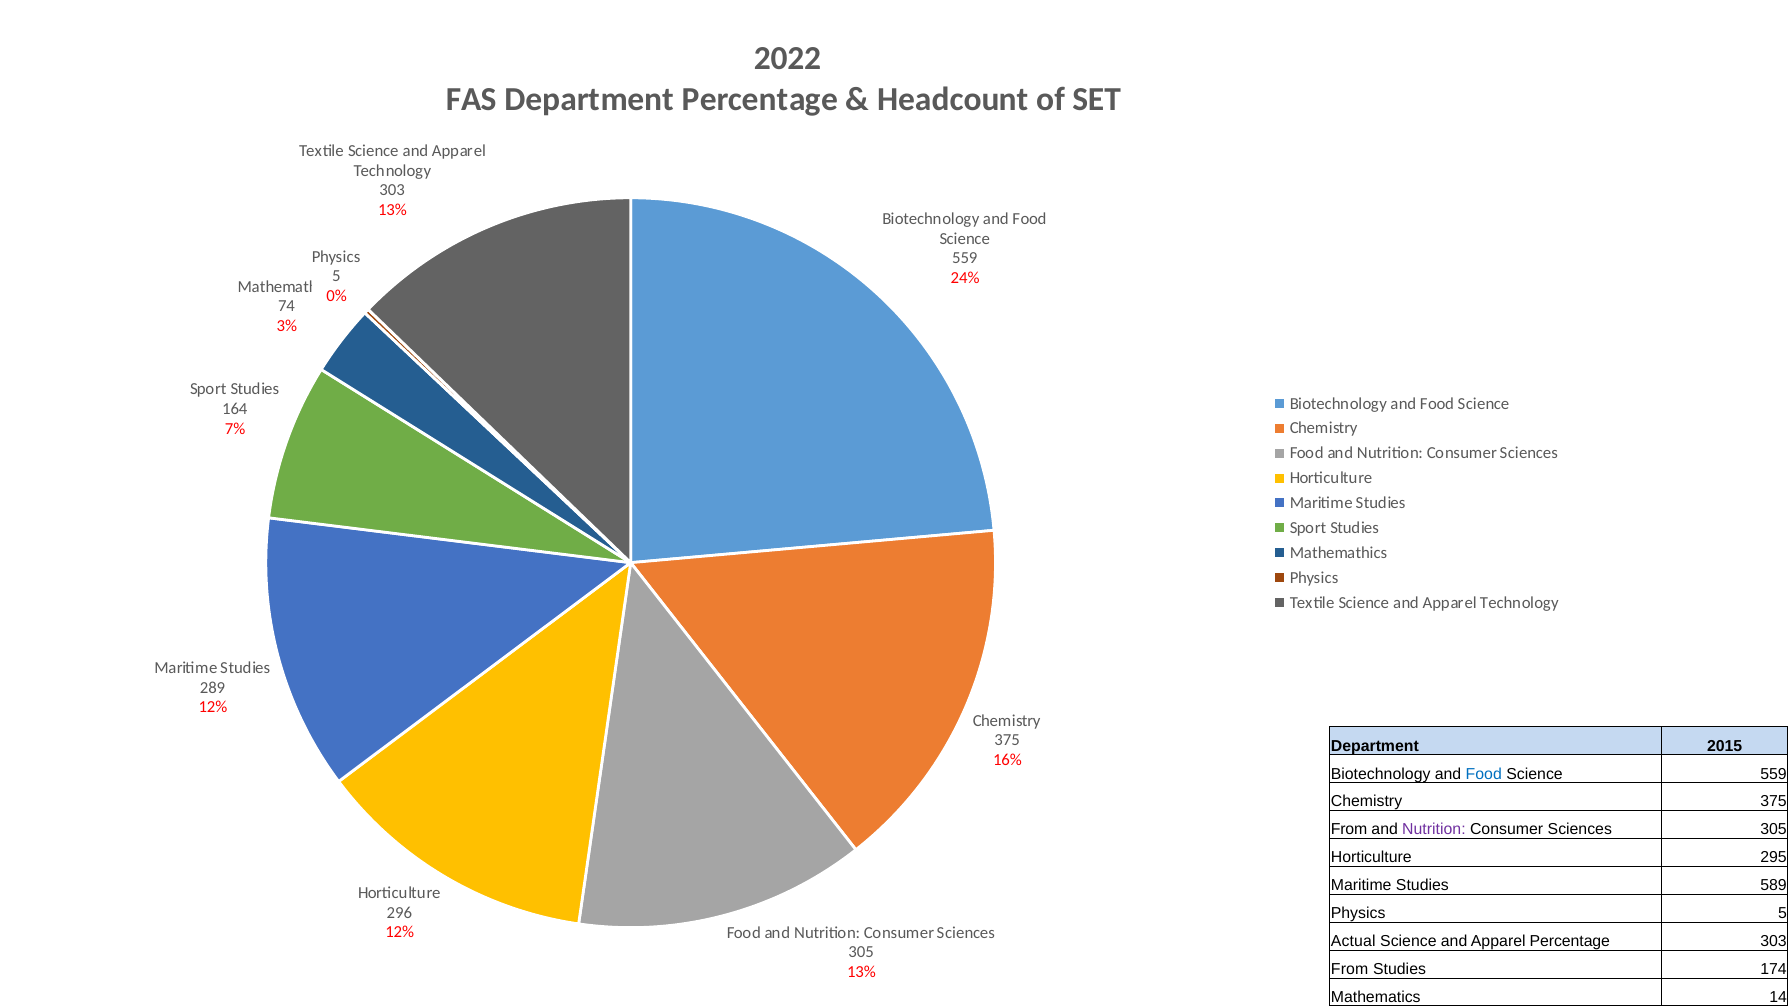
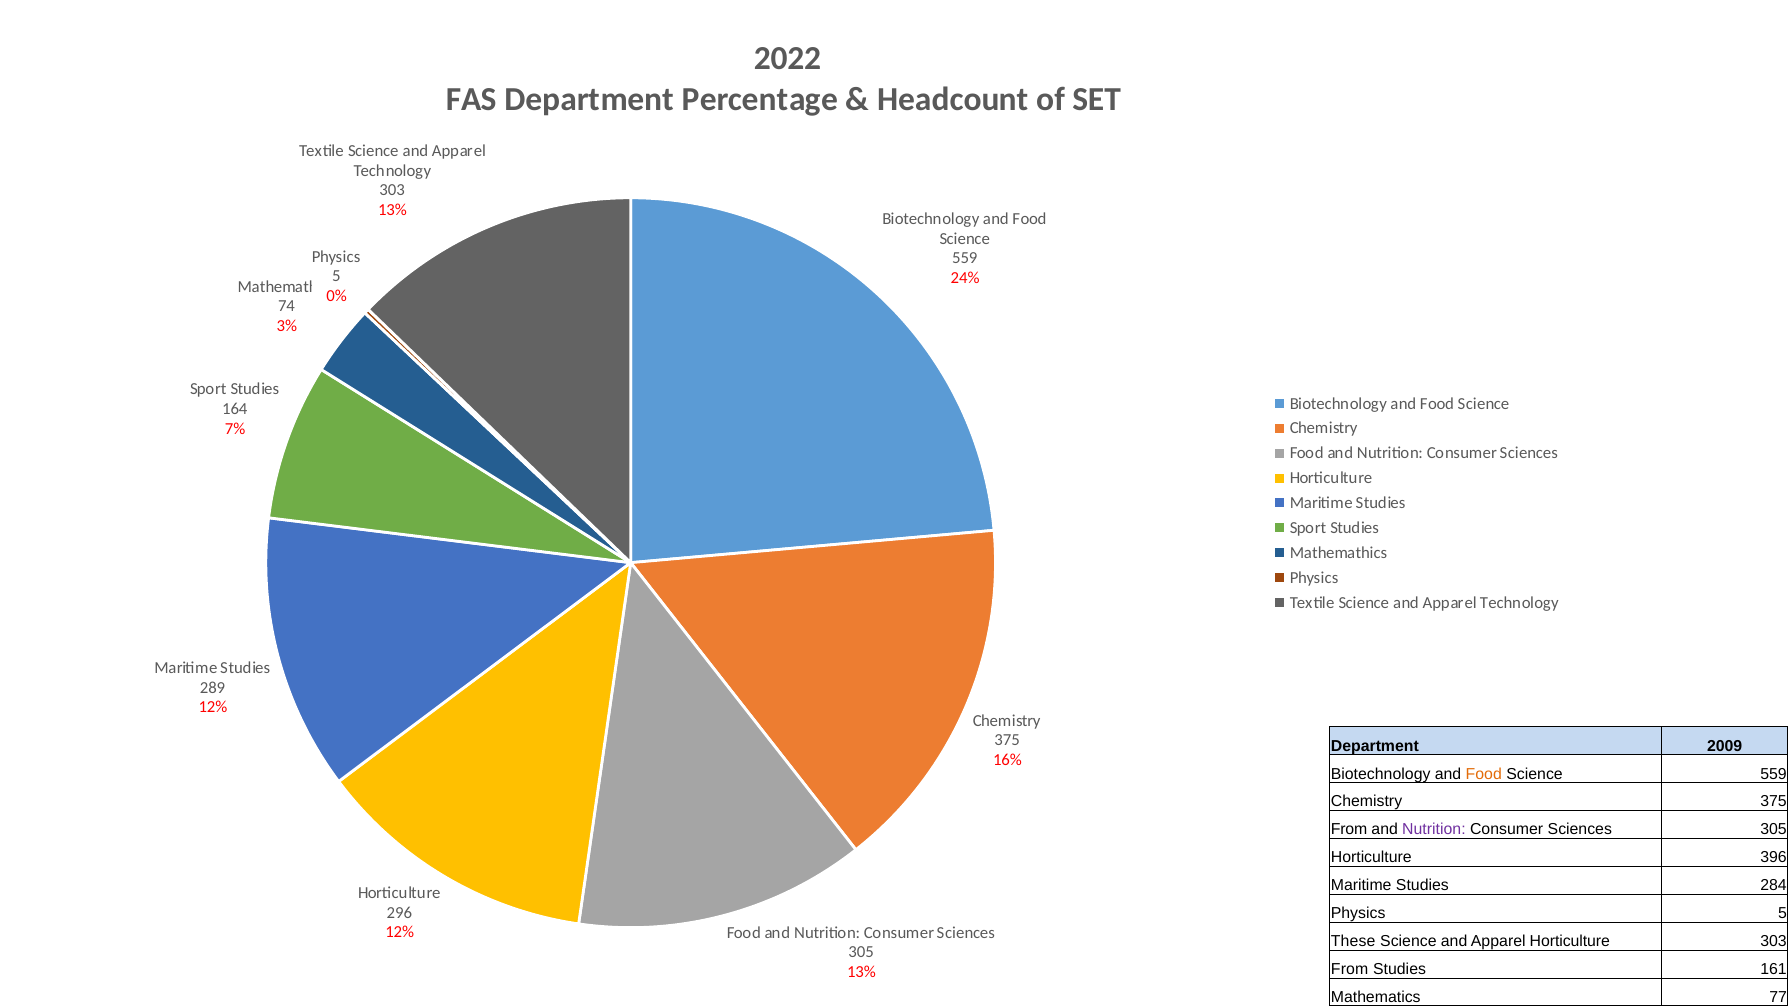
2015: 2015 -> 2009
Food at (1484, 774) colour: blue -> orange
295: 295 -> 396
589: 589 -> 284
Actual: Actual -> These
Apparel Percentage: Percentage -> Horticulture
174: 174 -> 161
14: 14 -> 77
